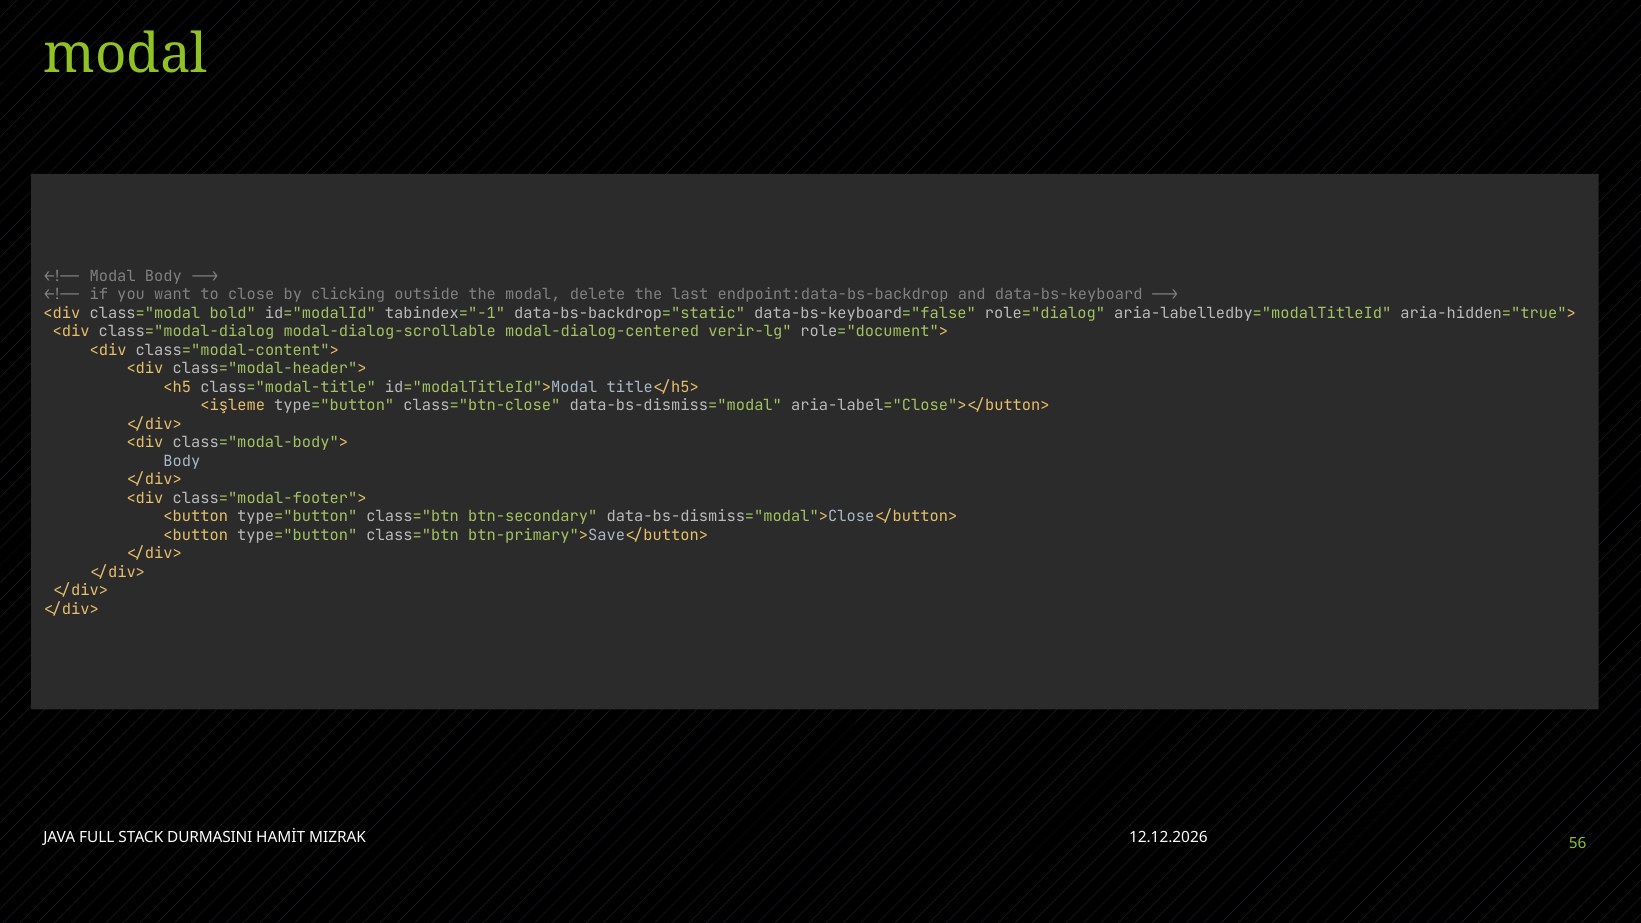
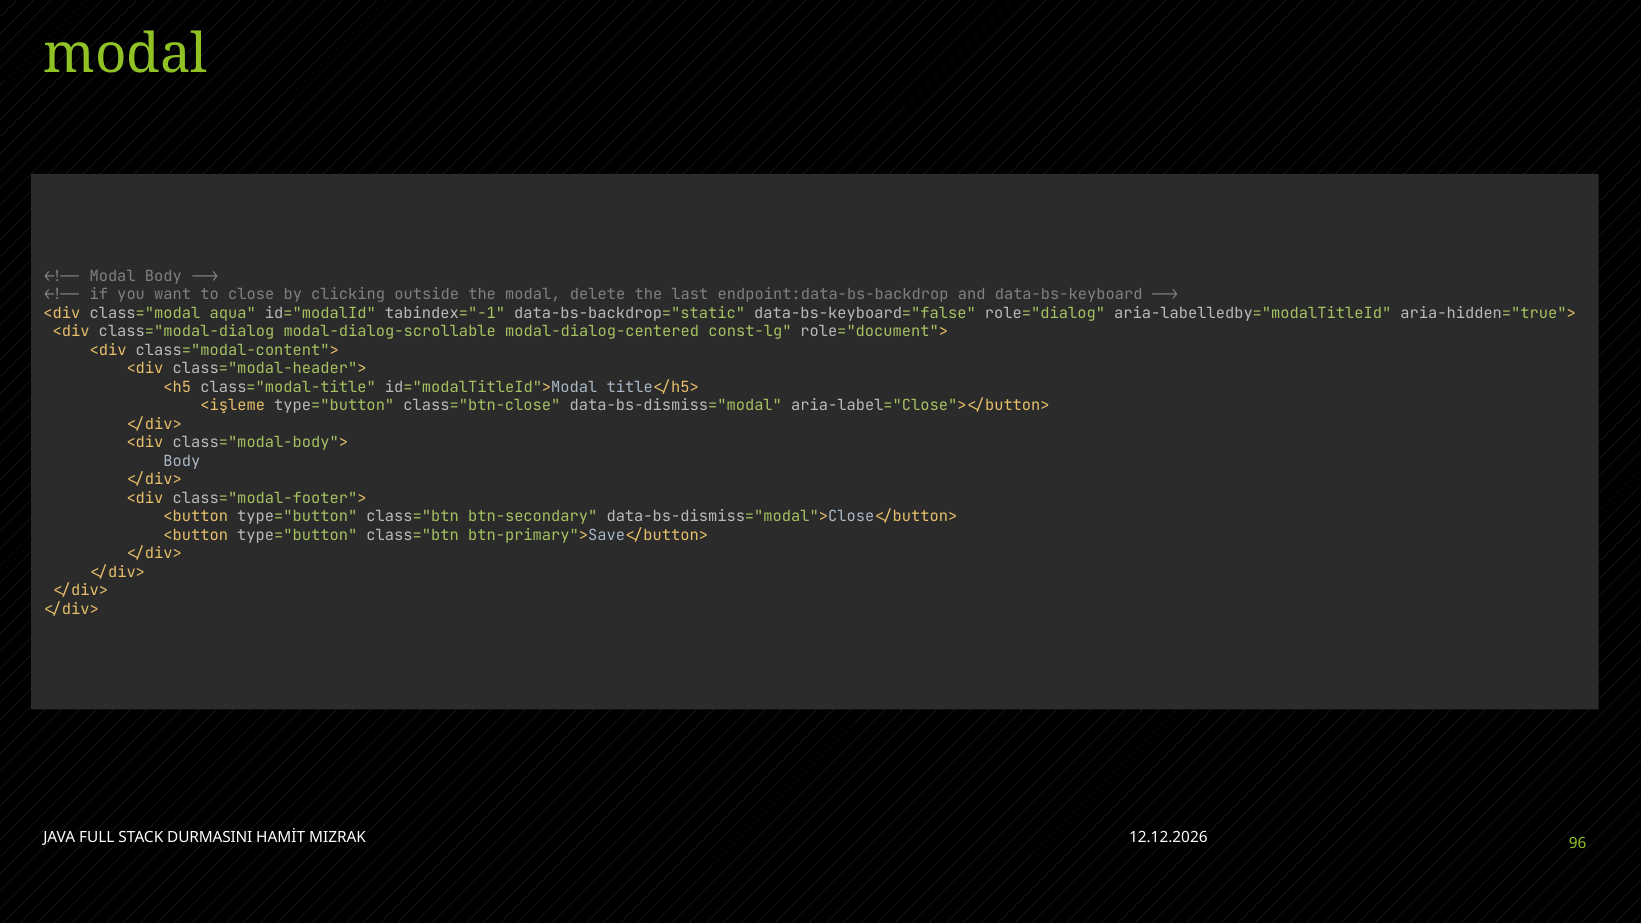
bold: bold -> aqua
verir-lg: verir-lg -> const-lg
56: 56 -> 96
